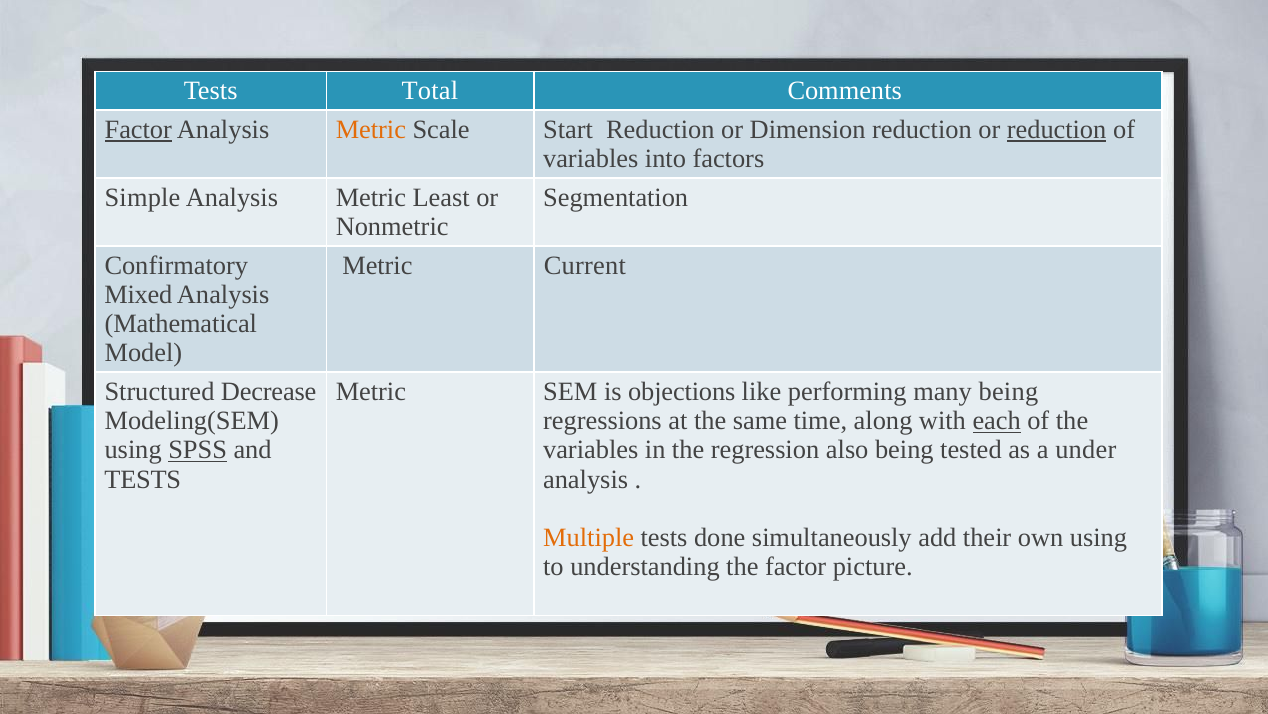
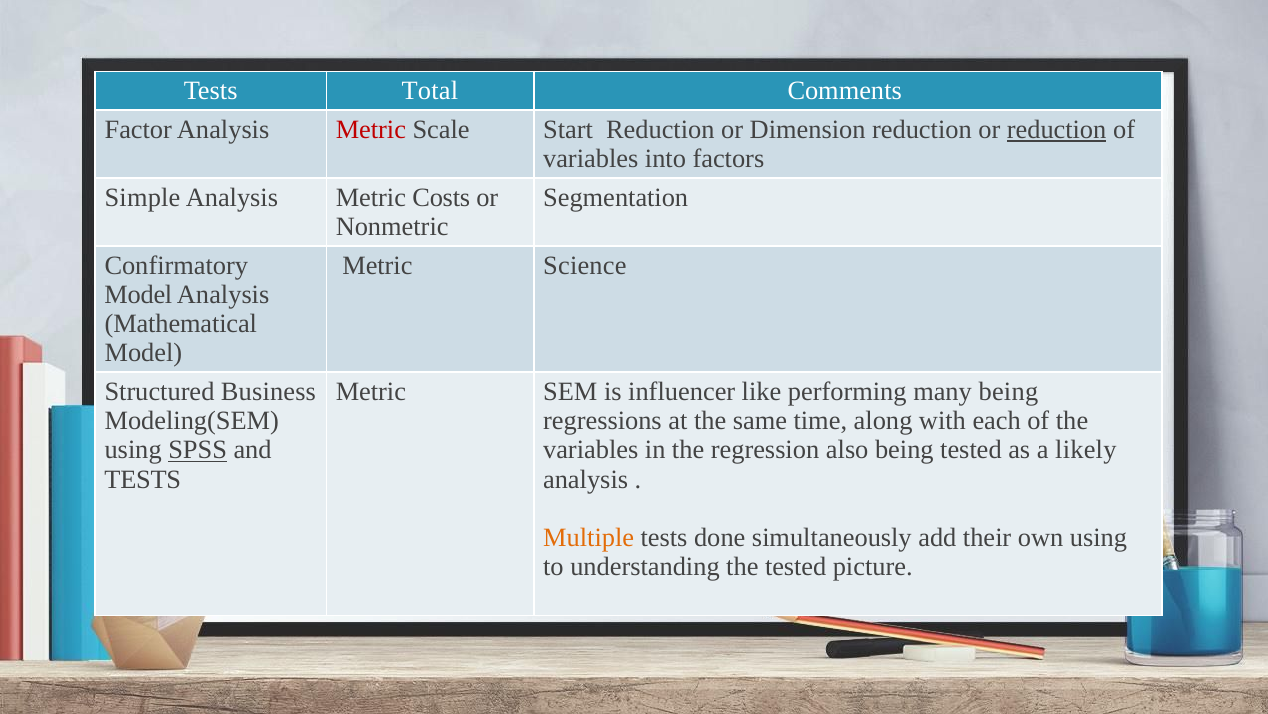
Factor at (138, 130) underline: present -> none
Metric at (371, 130) colour: orange -> red
Least: Least -> Costs
Current: Current -> Science
Mixed at (138, 294): Mixed -> Model
Decrease: Decrease -> Business
objections: objections -> influencer
each underline: present -> none
under: under -> likely
the factor: factor -> tested
